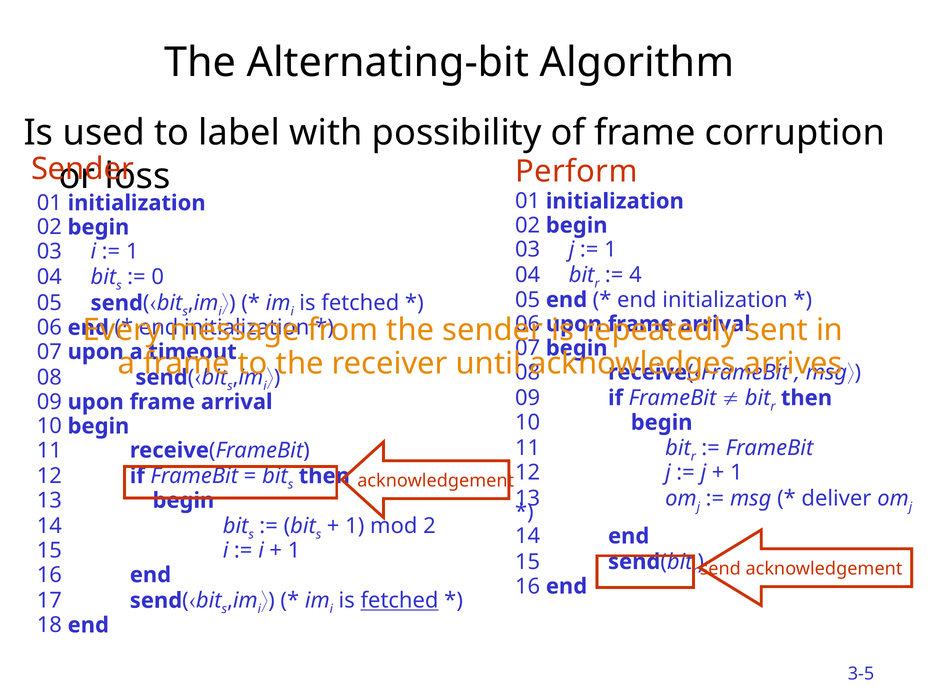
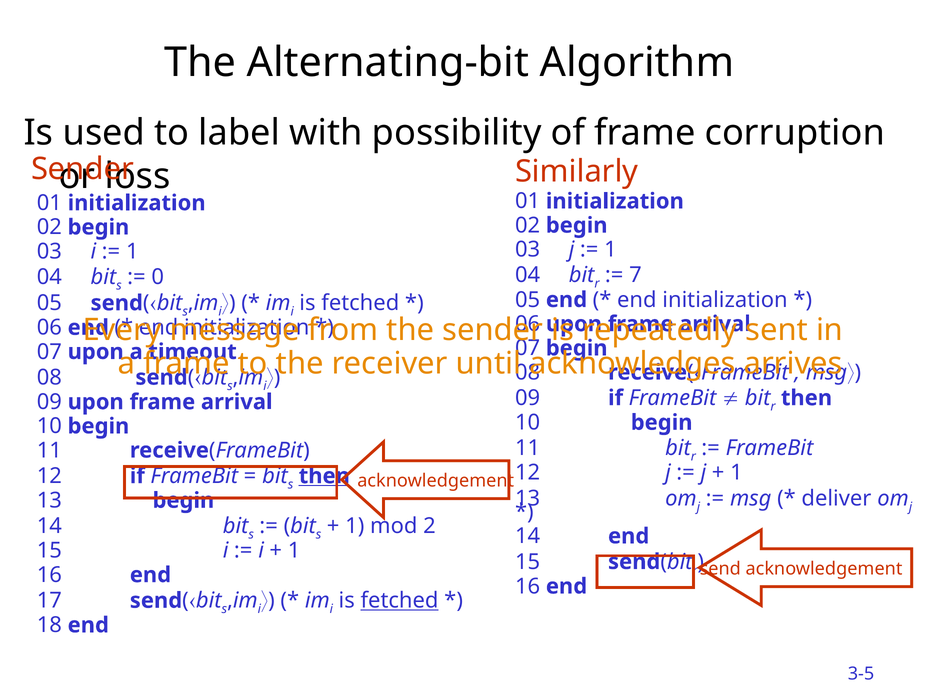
Perform: Perform -> Similarly
4: 4 -> 7
then at (324, 476) underline: none -> present
